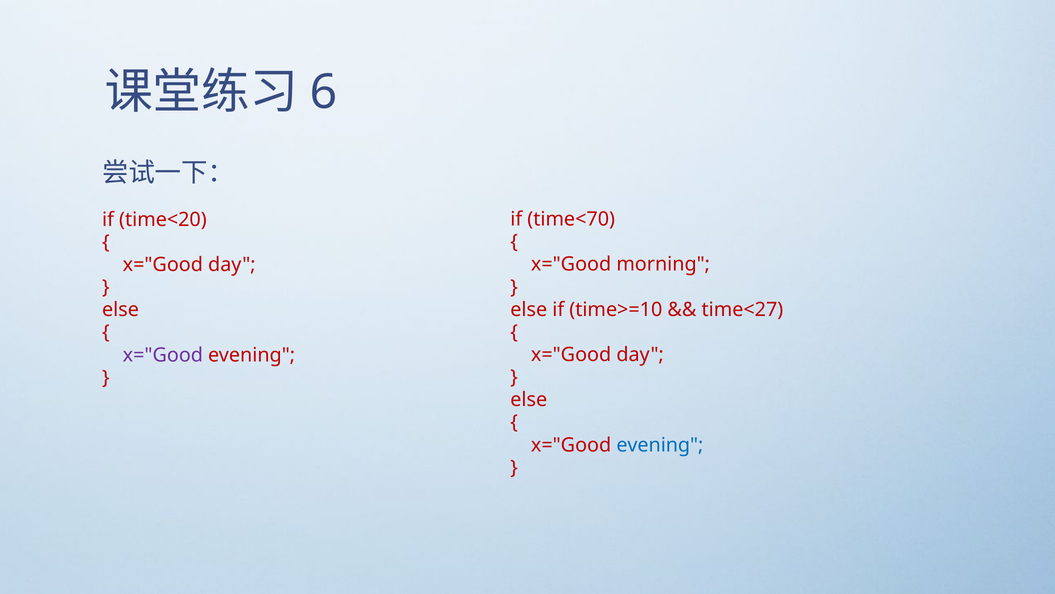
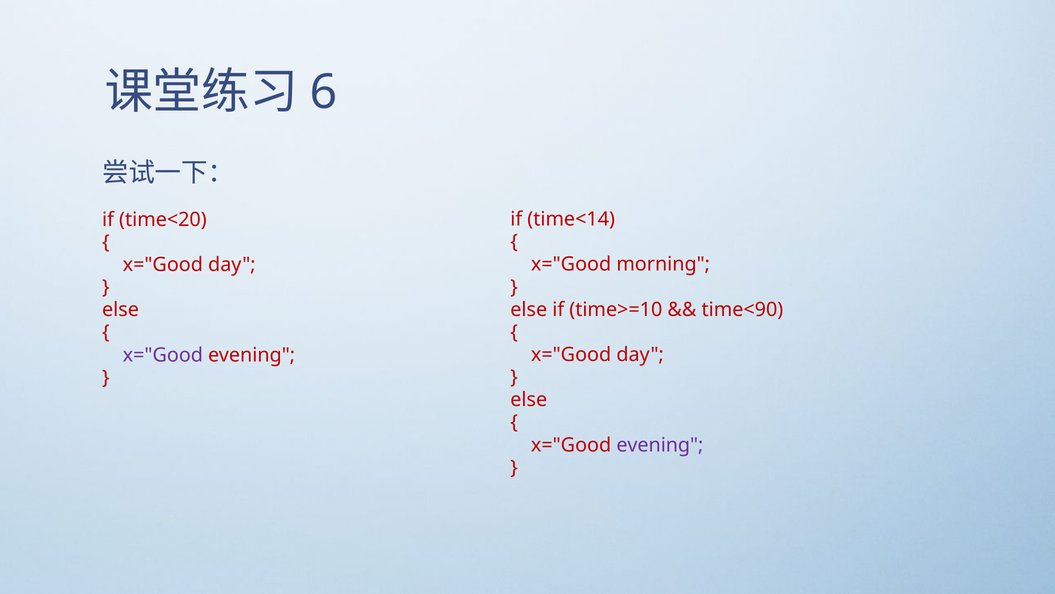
time<70: time<70 -> time<14
time<27: time<27 -> time<90
evening at (660, 445) colour: blue -> purple
